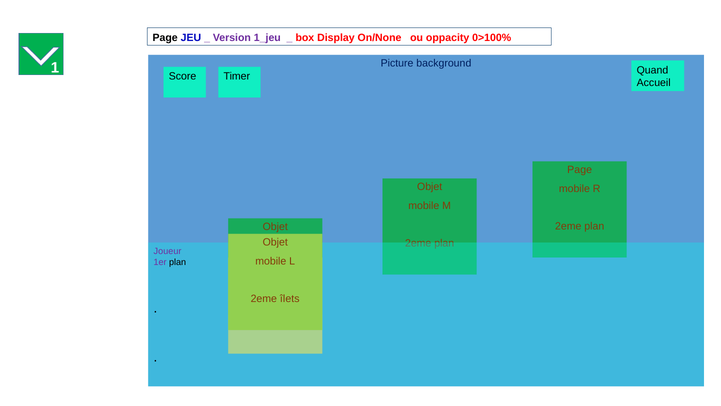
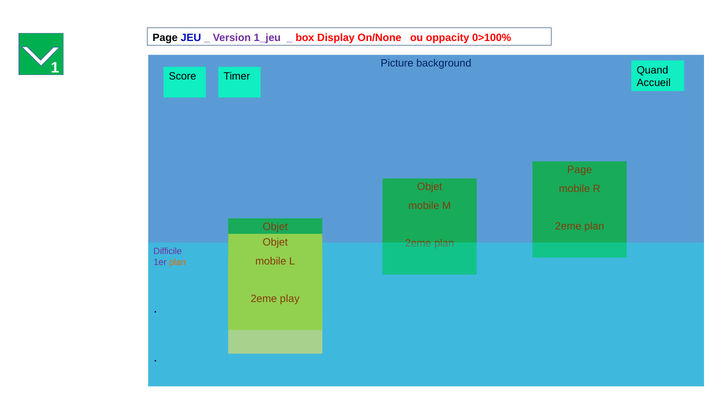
Joueur: Joueur -> Difficile
plan at (178, 262) colour: black -> orange
îlets: îlets -> play
